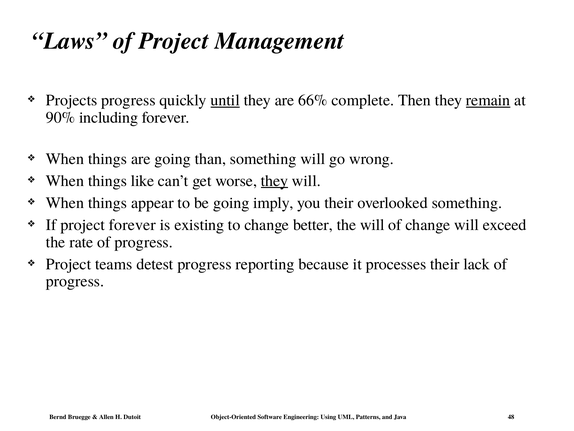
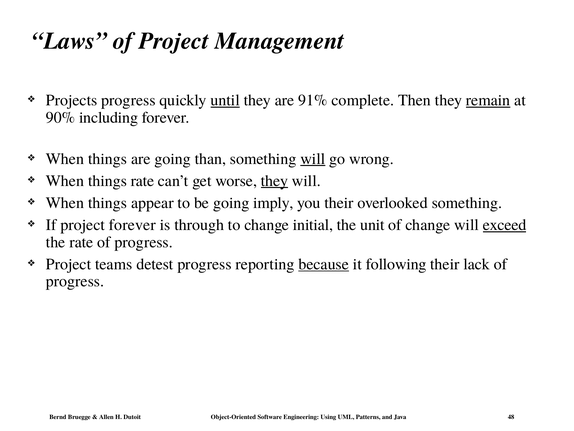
66%: 66% -> 91%
will at (313, 159) underline: none -> present
things like: like -> rate
existing: existing -> through
better: better -> initial
the will: will -> unit
exceed underline: none -> present
because underline: none -> present
processes: processes -> following
